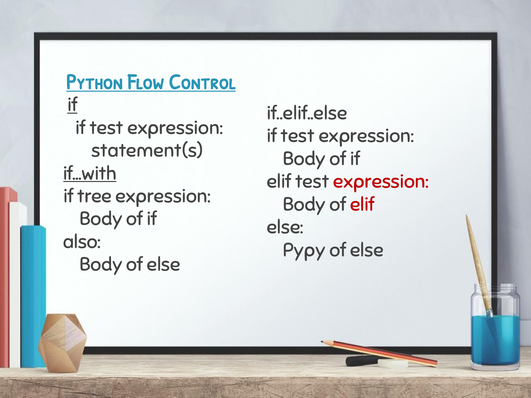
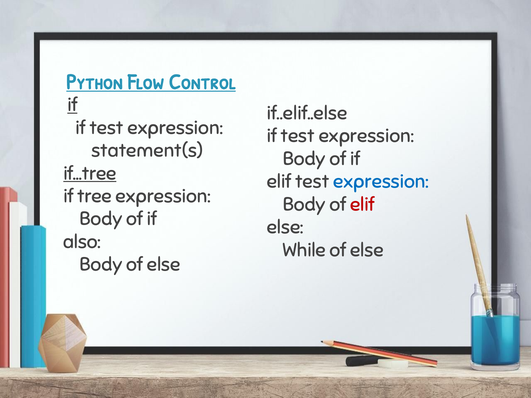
if...with: if...with -> if...tree
expression at (381, 182) colour: red -> blue
Pypy: Pypy -> While
